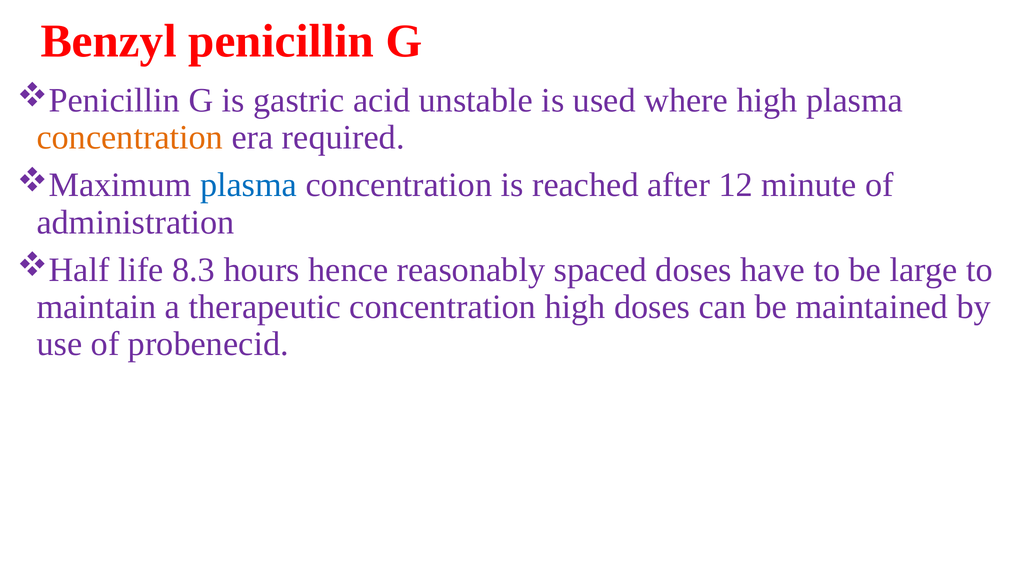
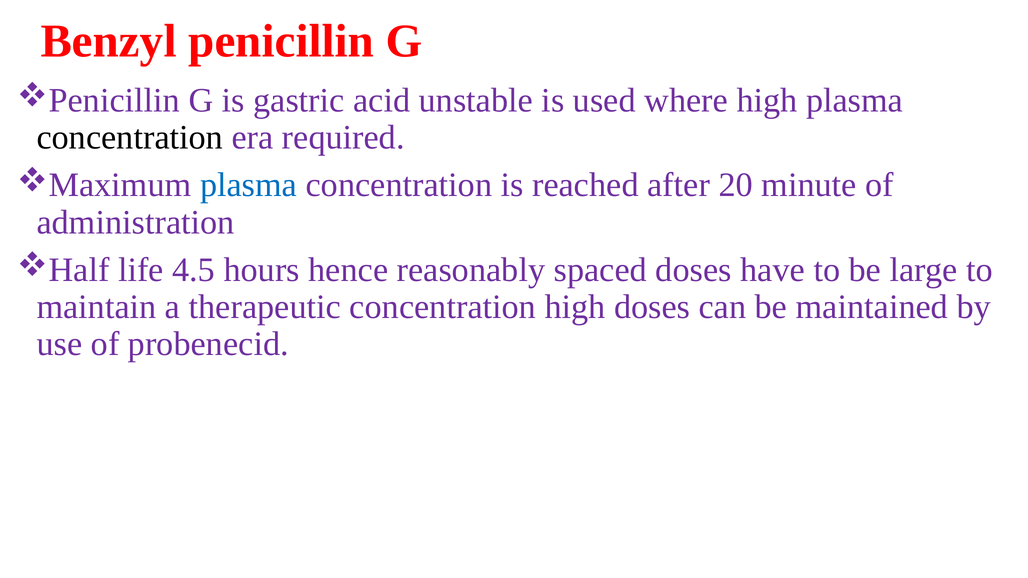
concentration at (130, 138) colour: orange -> black
12: 12 -> 20
8.3: 8.3 -> 4.5
